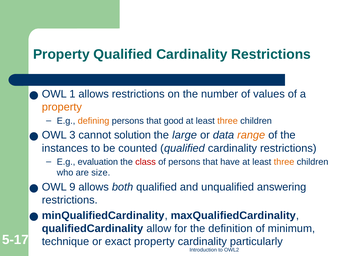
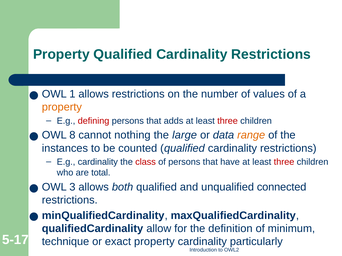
defining colour: orange -> red
good: good -> adds
three at (228, 121) colour: orange -> red
3: 3 -> 8
solution: solution -> nothing
E.g evaluation: evaluation -> cardinality
three at (284, 162) colour: orange -> red
size: size -> total
9: 9 -> 3
answering: answering -> connected
